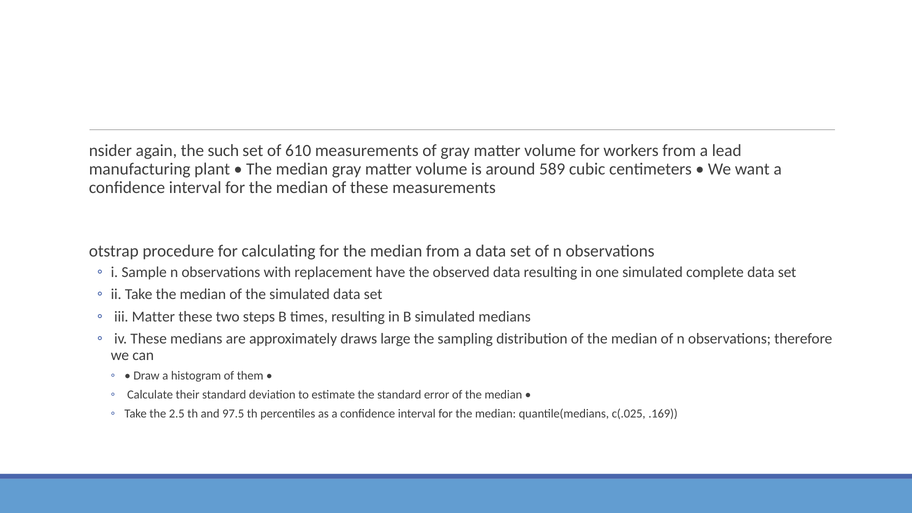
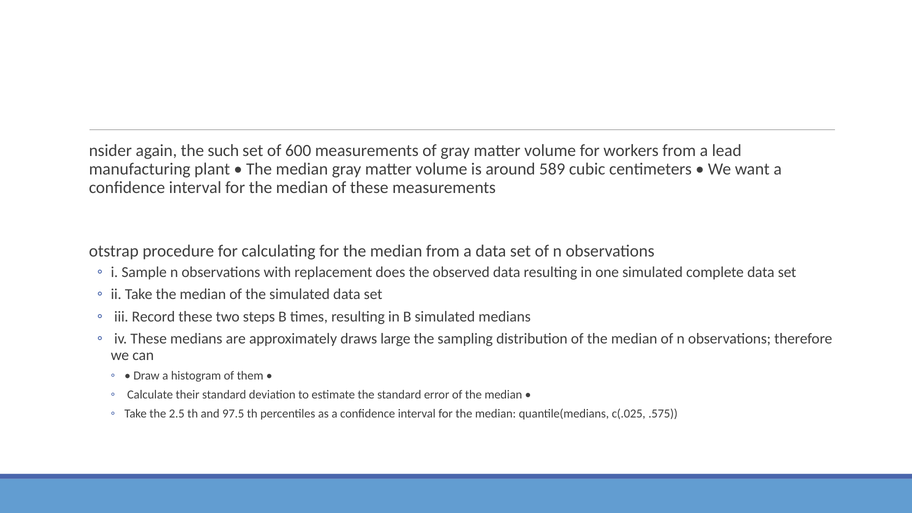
610: 610 -> 600
have: have -> does
iii Matter: Matter -> Record
.169: .169 -> .575
